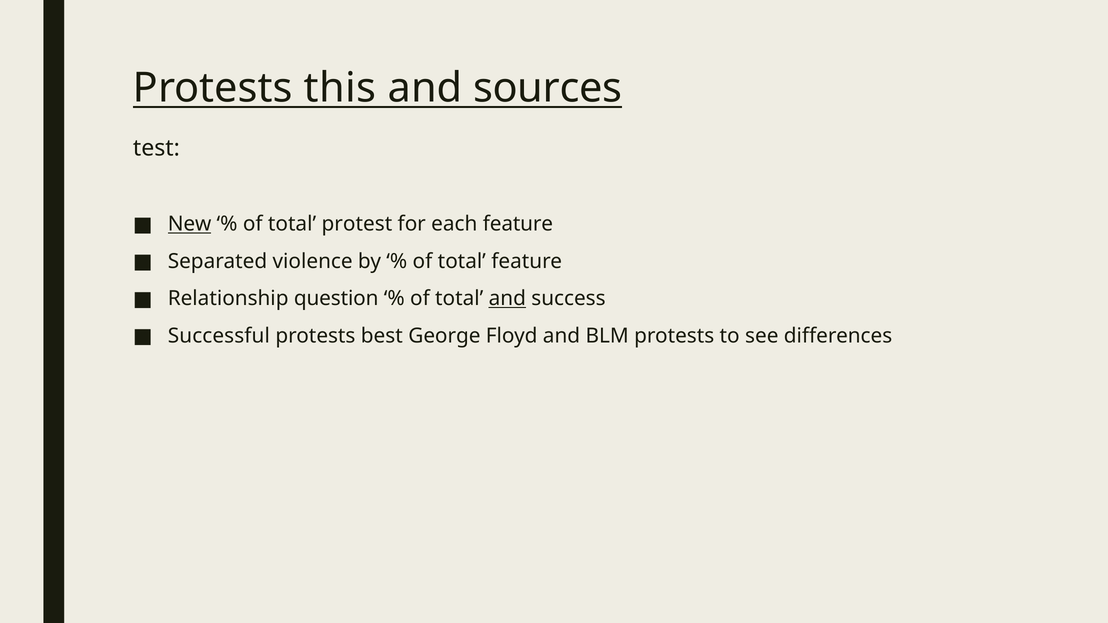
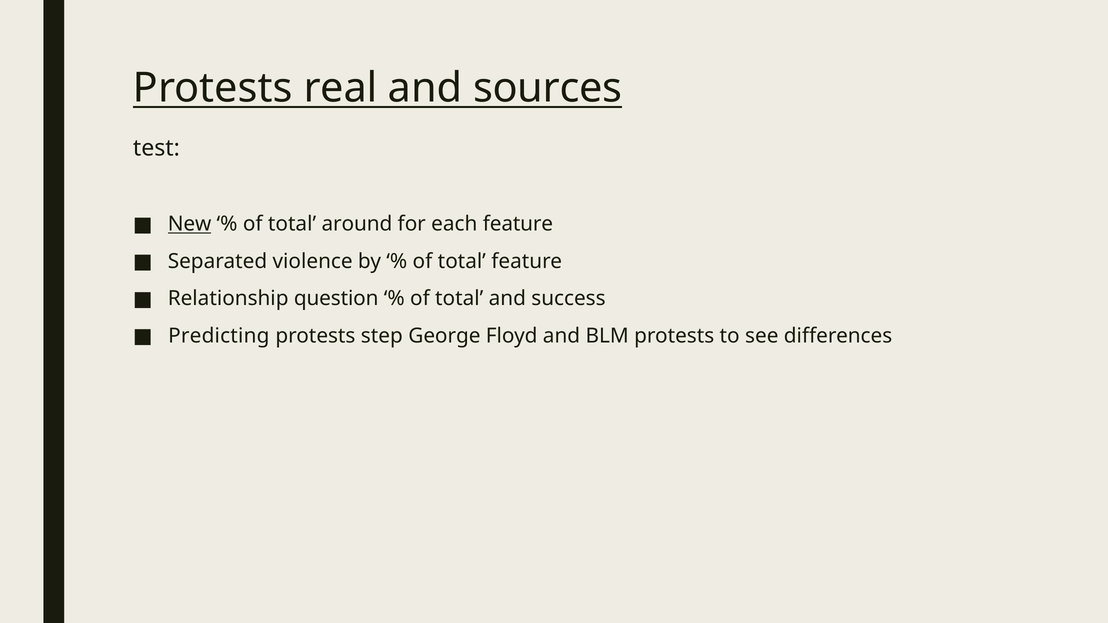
this: this -> real
protest: protest -> around
and at (507, 299) underline: present -> none
Successful: Successful -> Predicting
best: best -> step
